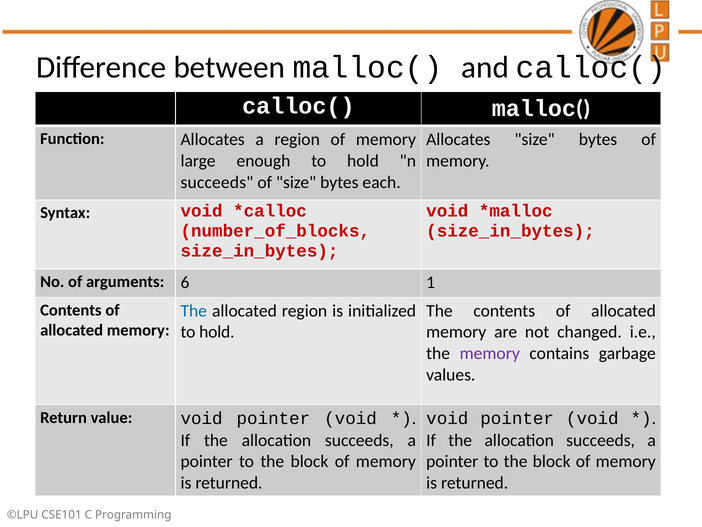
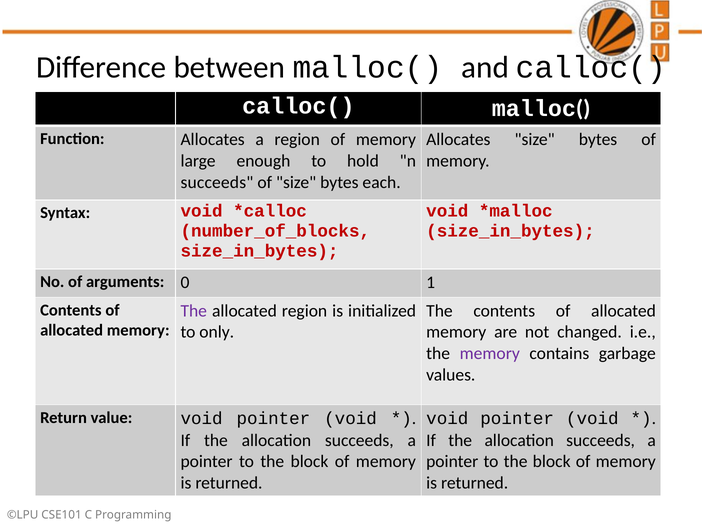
6: 6 -> 0
The at (194, 310) colour: blue -> purple
hold at (217, 332): hold -> only
